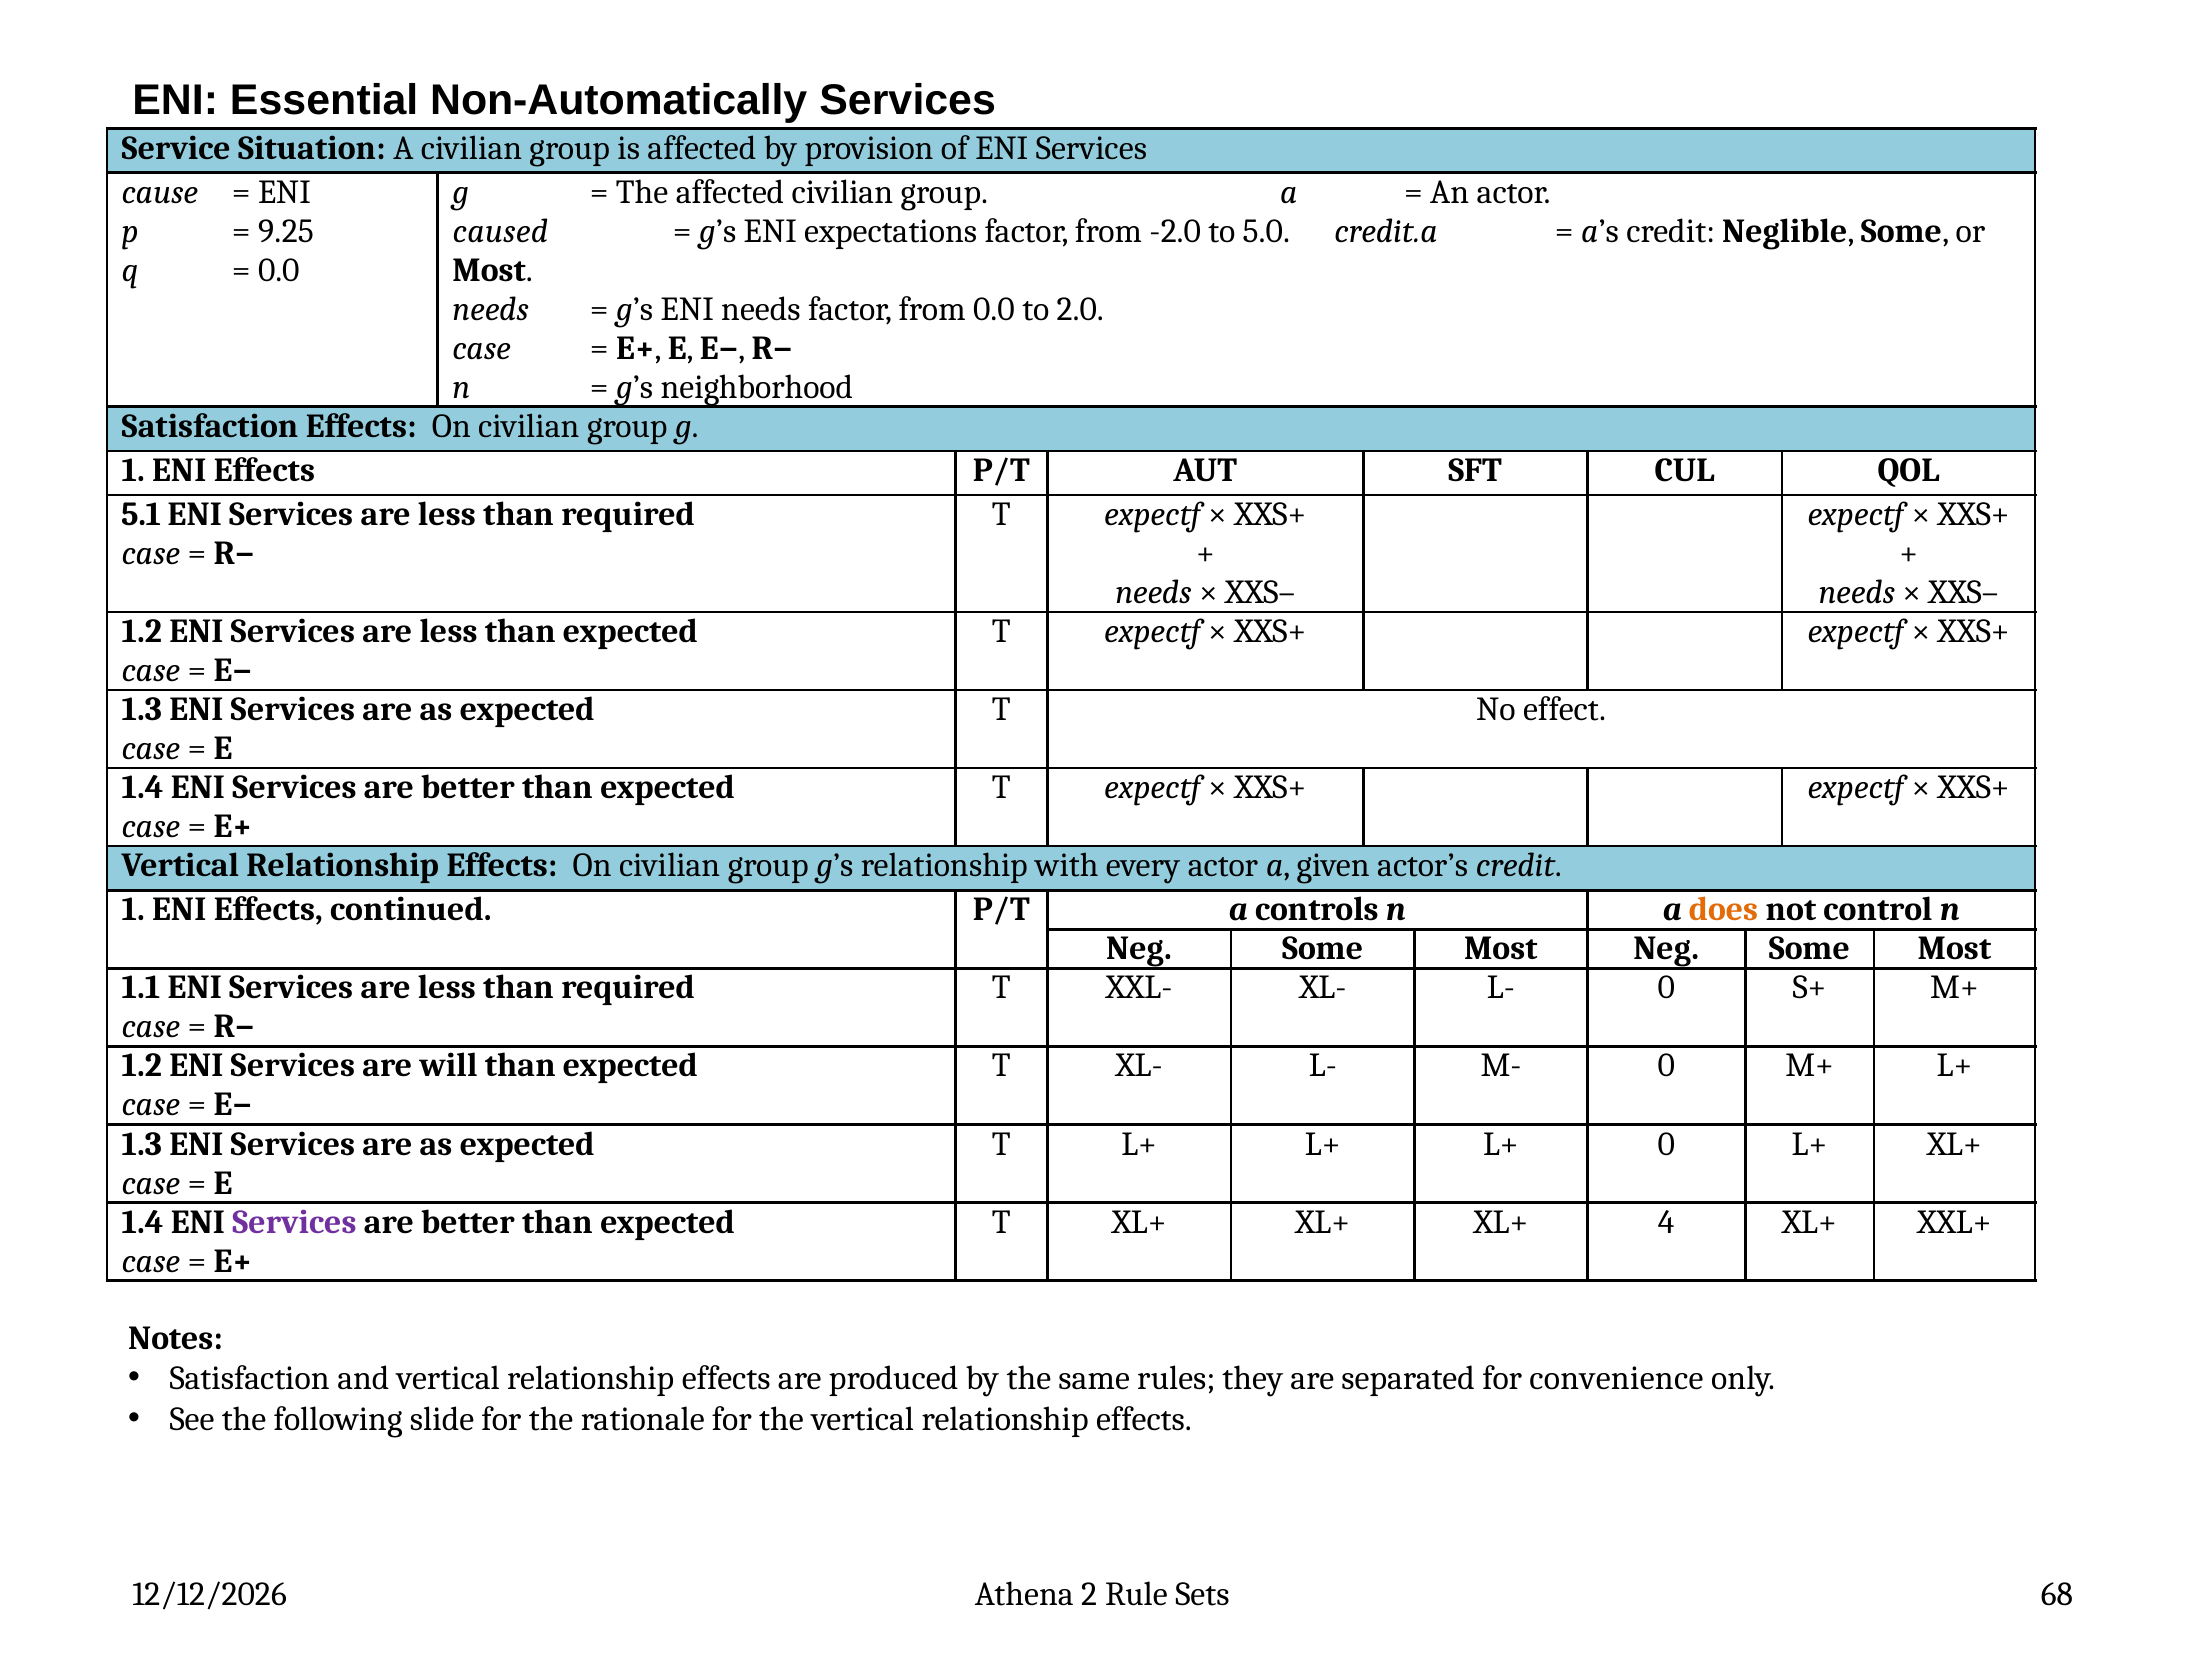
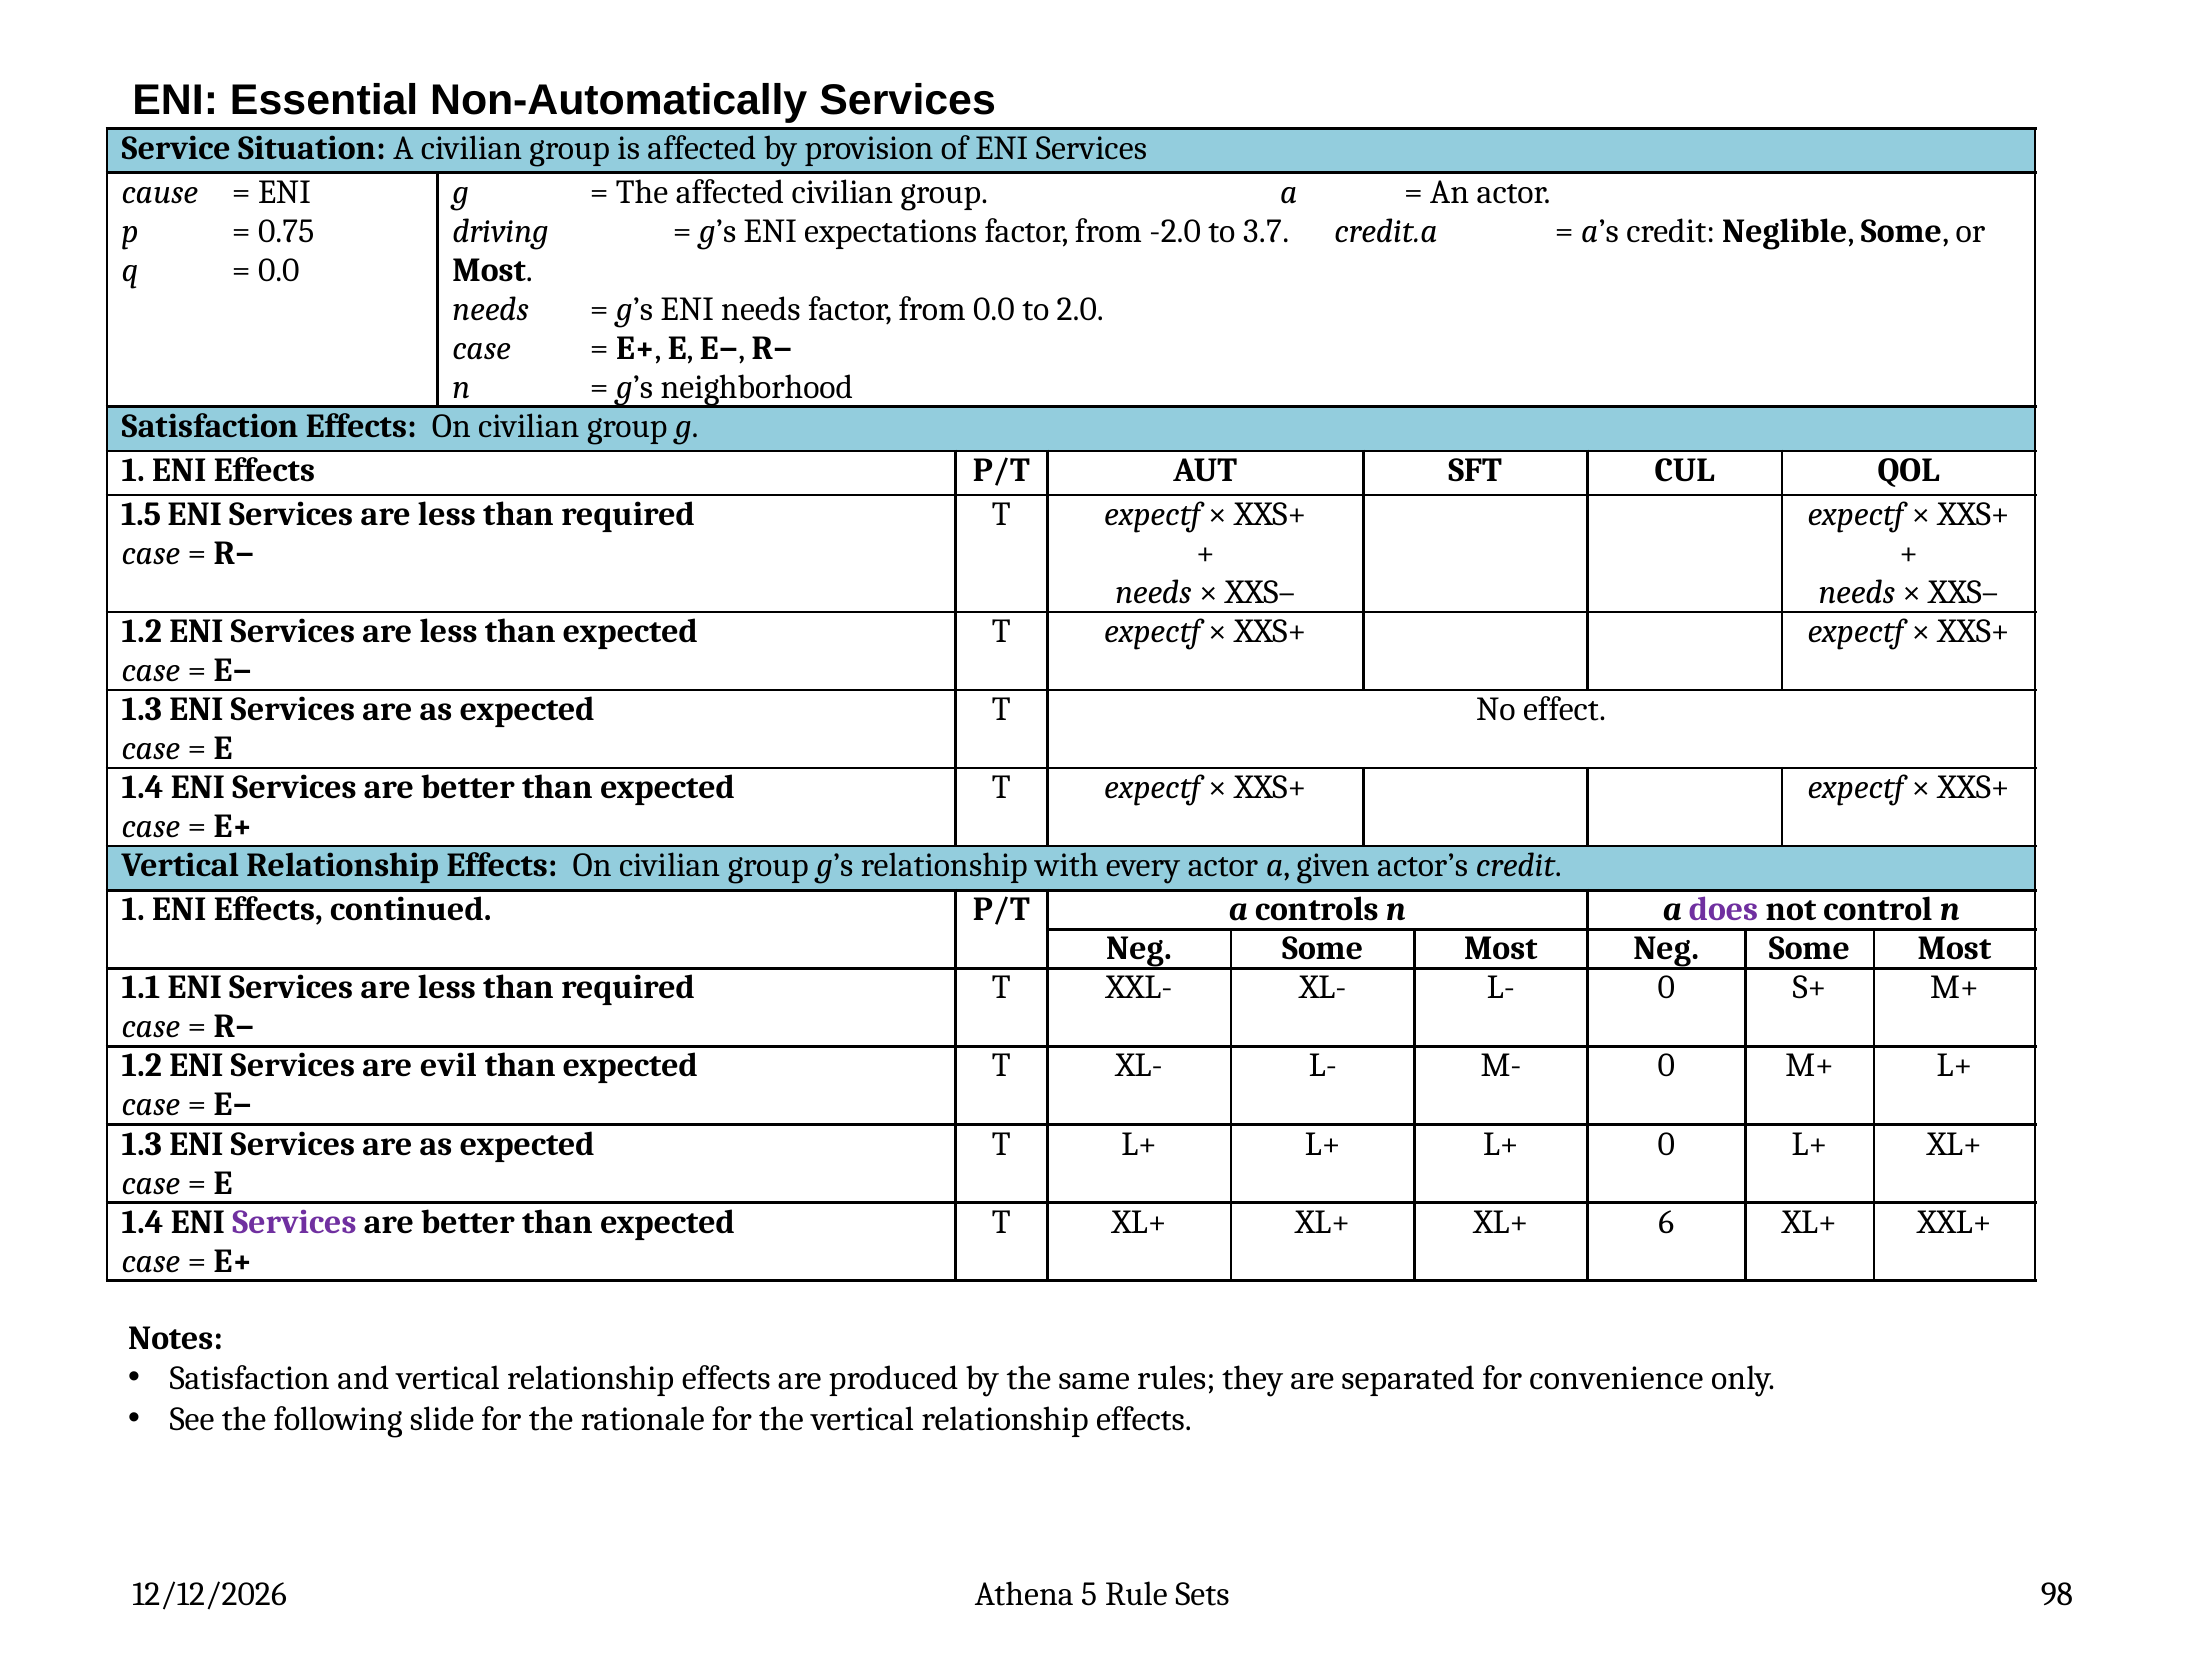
9.25: 9.25 -> 0.75
caused: caused -> driving
5.0: 5.0 -> 3.7
5.1: 5.1 -> 1.5
does colour: orange -> purple
will: will -> evil
4: 4 -> 6
2: 2 -> 5
68: 68 -> 98
